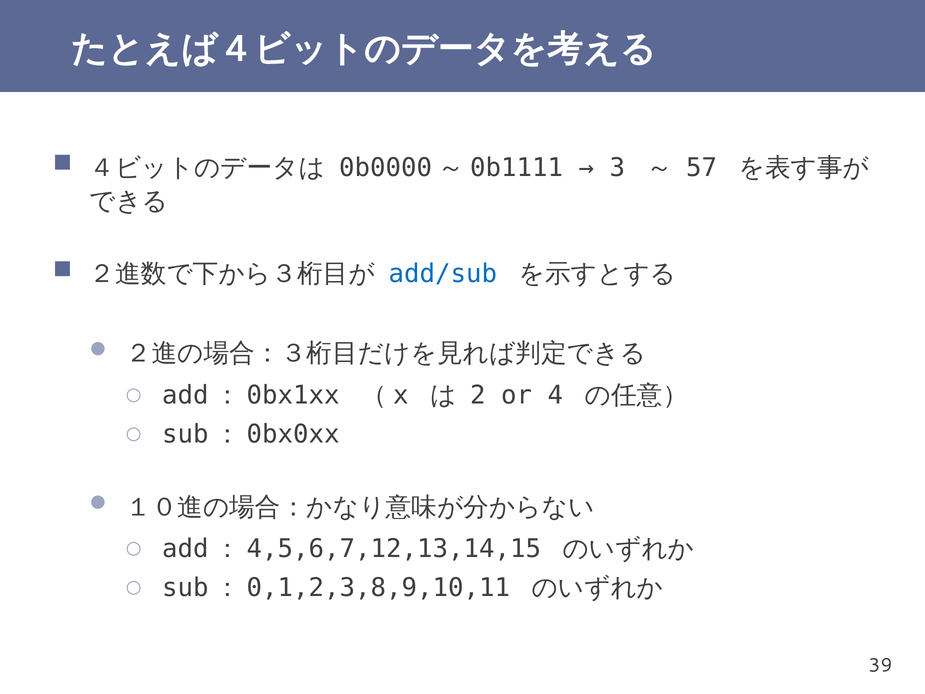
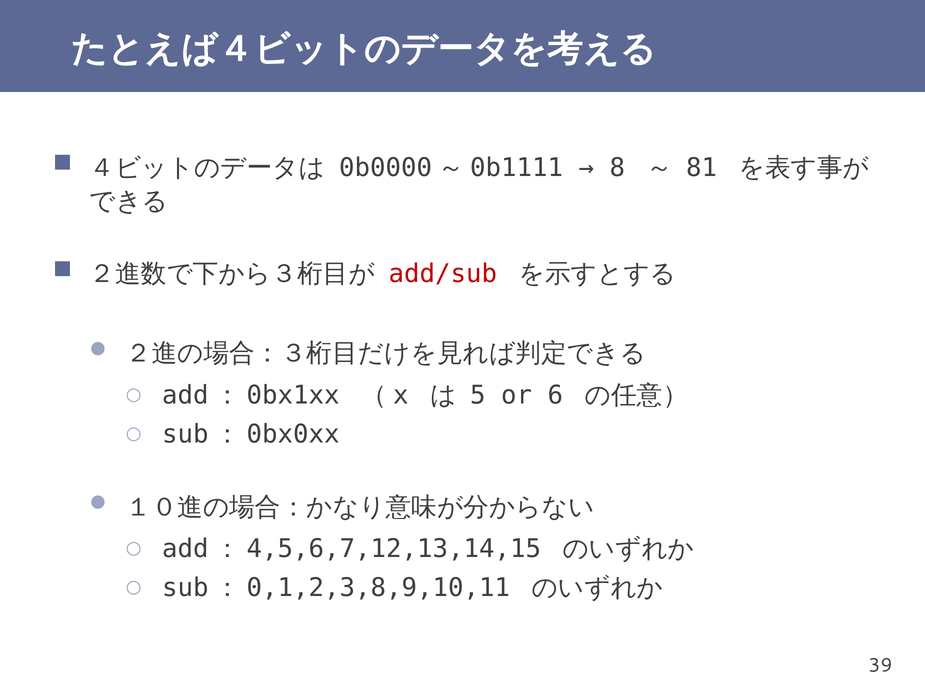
3: 3 -> 8
57: 57 -> 81
add/sub colour: blue -> red
2: 2 -> 5
4: 4 -> 6
